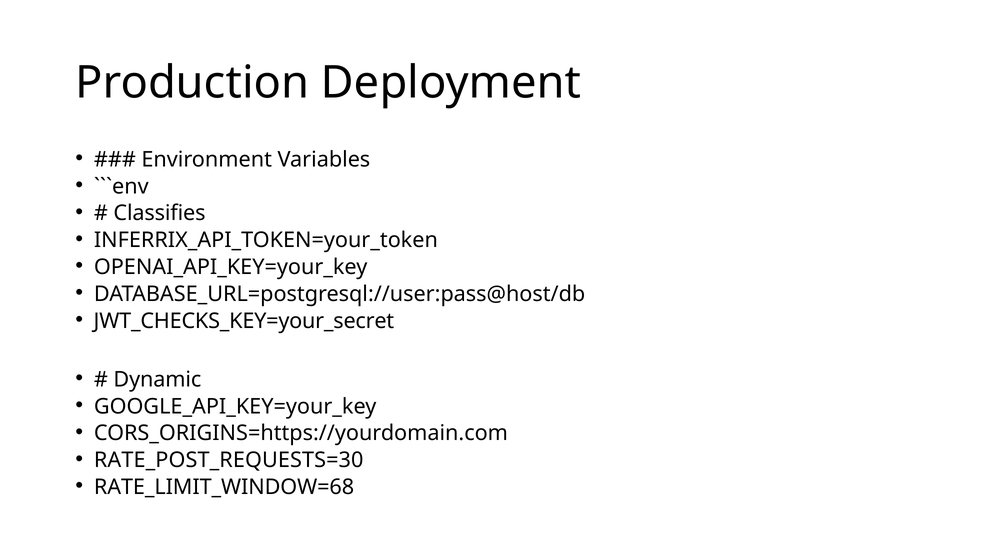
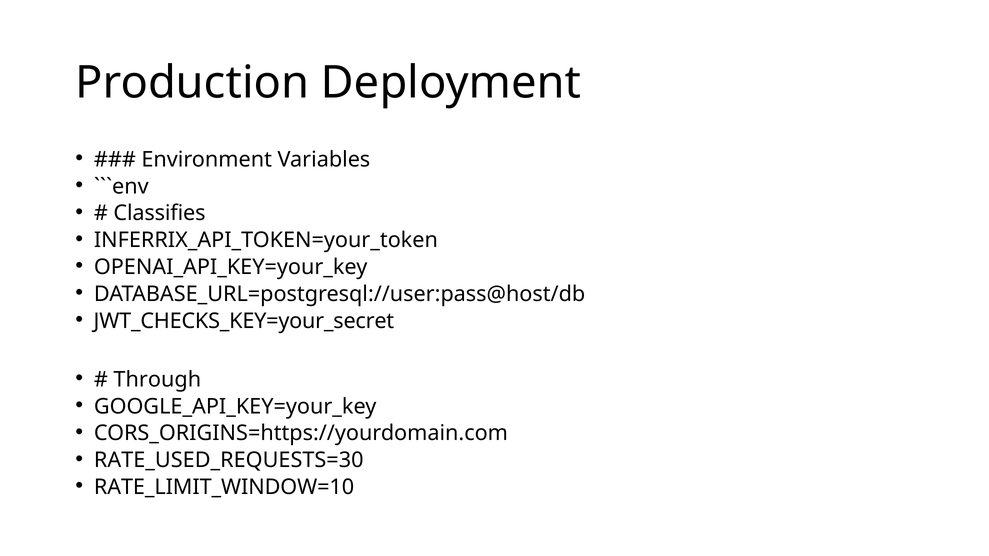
Dynamic: Dynamic -> Through
RATE_POST_REQUESTS=30: RATE_POST_REQUESTS=30 -> RATE_USED_REQUESTS=30
RATE_LIMIT_WINDOW=68: RATE_LIMIT_WINDOW=68 -> RATE_LIMIT_WINDOW=10
